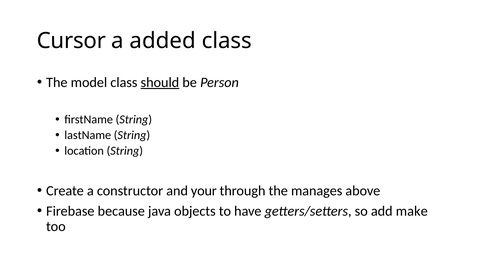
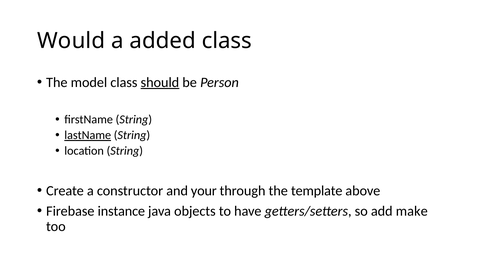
Cursor: Cursor -> Would
lastName underline: none -> present
manages: manages -> template
because: because -> instance
